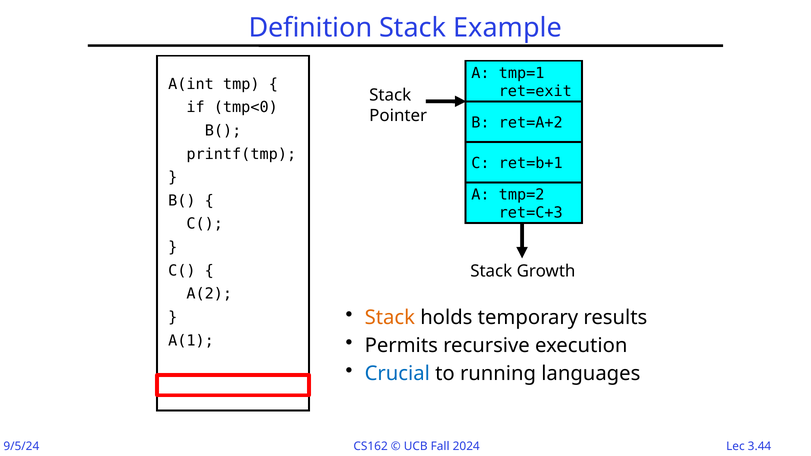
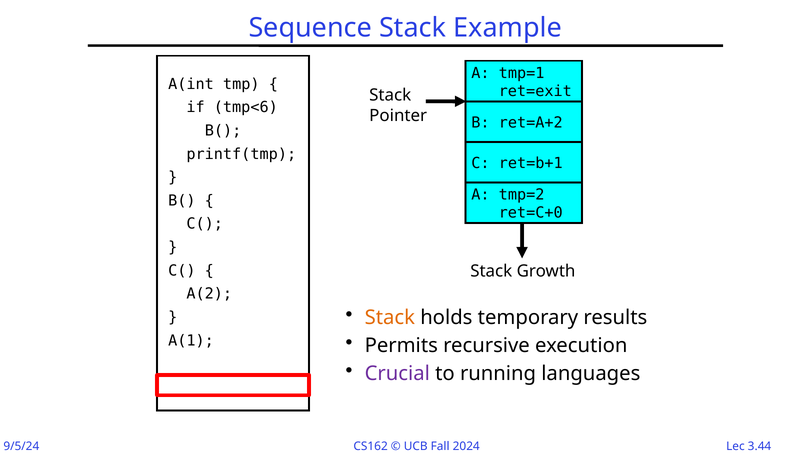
Definition: Definition -> Sequence
tmp<0: tmp<0 -> tmp<6
ret=C+3: ret=C+3 -> ret=C+0
Crucial colour: blue -> purple
